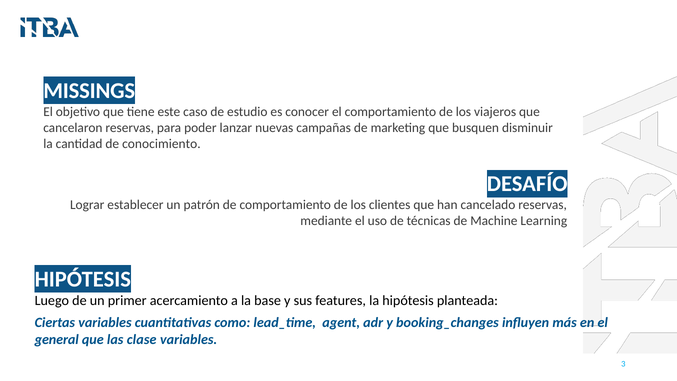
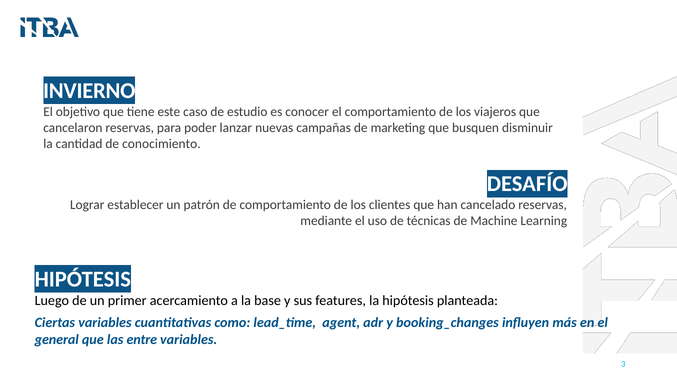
MISSINGS: MISSINGS -> INVIERNO
clase: clase -> entre
